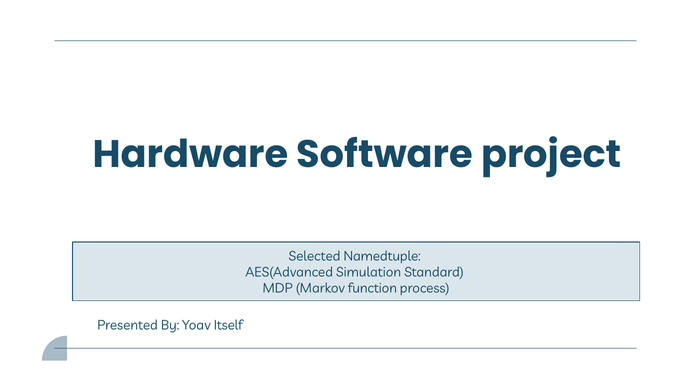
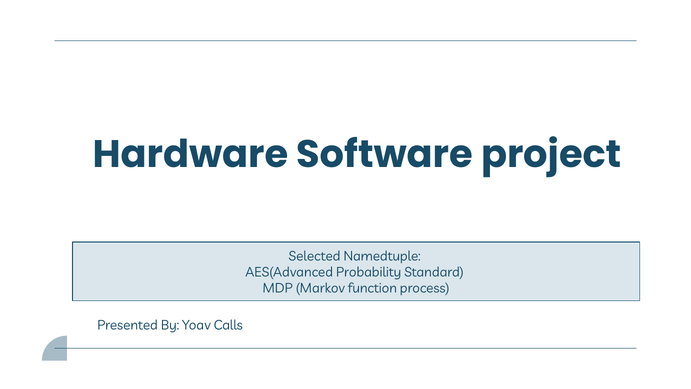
Simulation: Simulation -> Probability
Itself: Itself -> Calls
